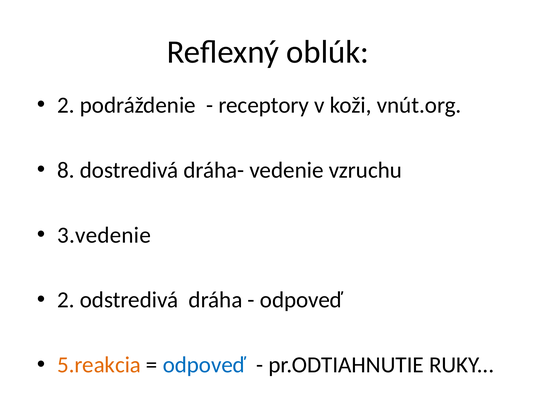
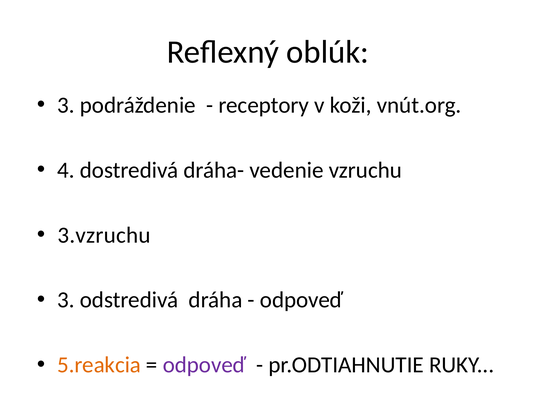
2 at (66, 105): 2 -> 3
8: 8 -> 4
3.vedenie: 3.vedenie -> 3.vzruchu
2 at (66, 300): 2 -> 3
odpoveď at (204, 365) colour: blue -> purple
